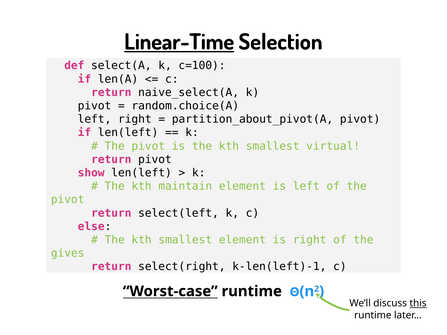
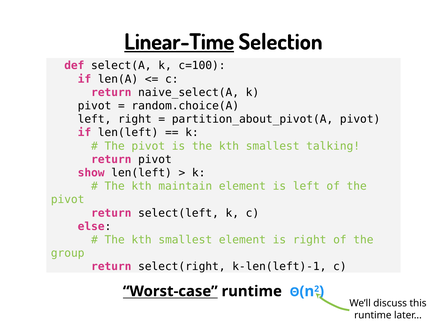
virtual: virtual -> talking
gives: gives -> group
this underline: present -> none
